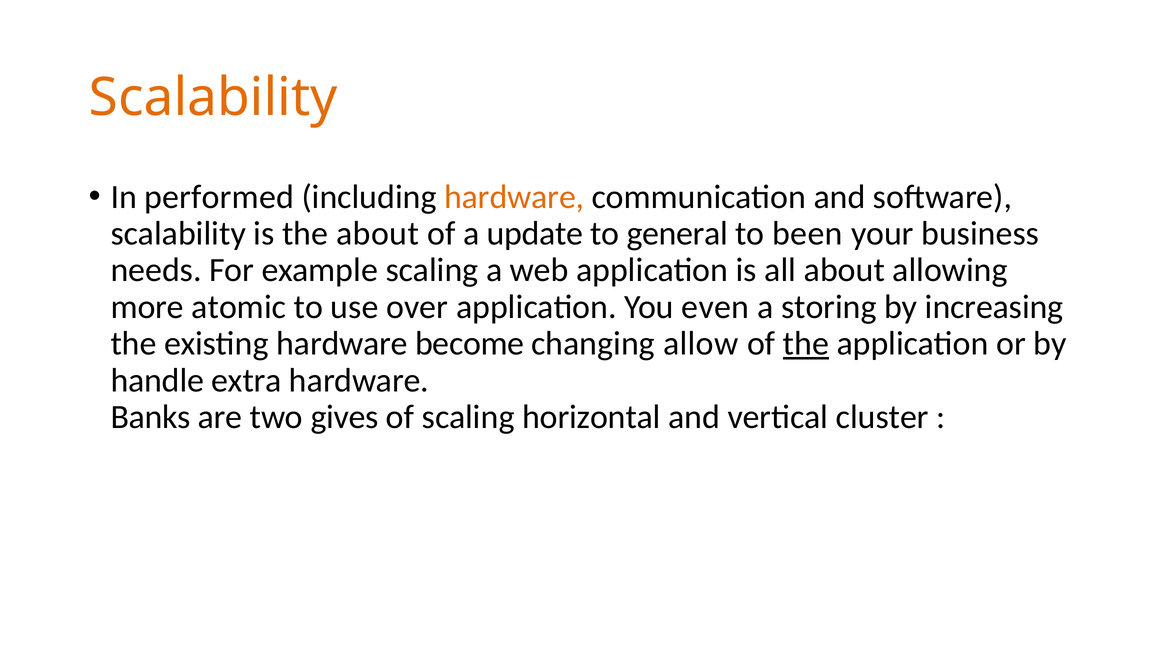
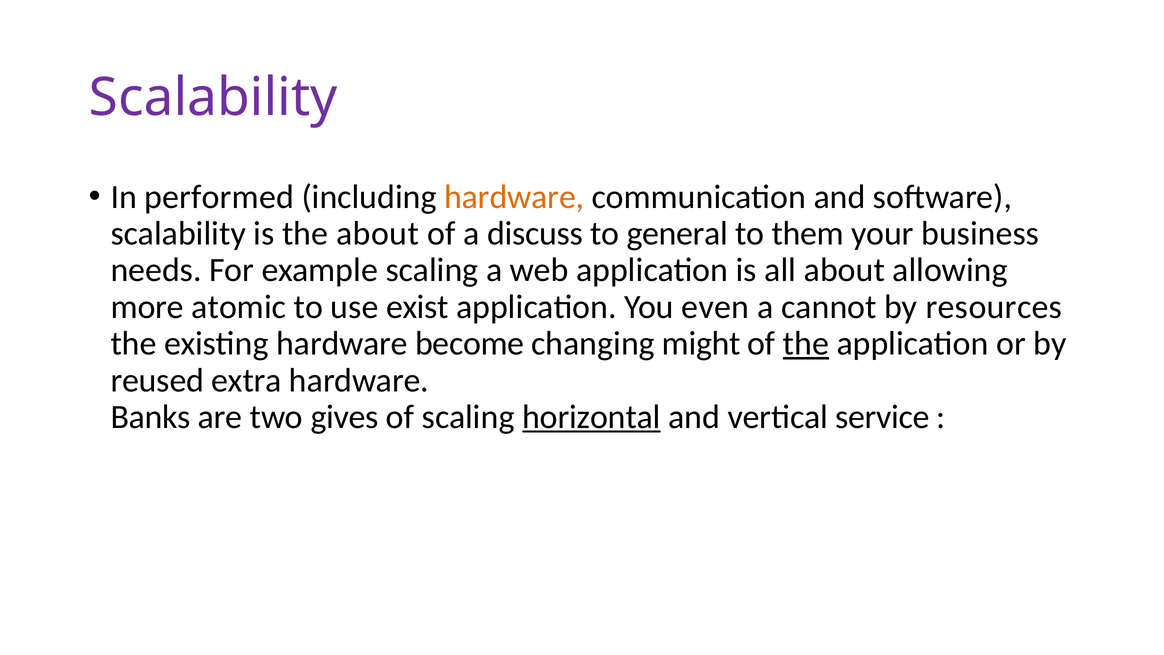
Scalability at (213, 98) colour: orange -> purple
update: update -> discuss
been: been -> them
over: over -> exist
storing: storing -> cannot
increasing: increasing -> resources
allow: allow -> might
handle: handle -> reused
horizontal underline: none -> present
cluster: cluster -> service
